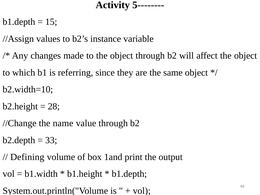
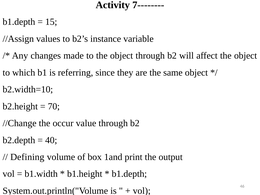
5--------: 5-------- -> 7--------
28: 28 -> 70
name: name -> occur
33: 33 -> 40
